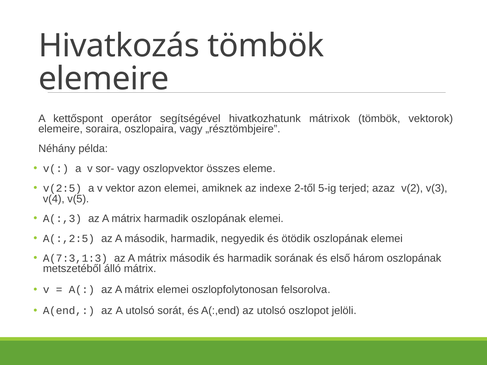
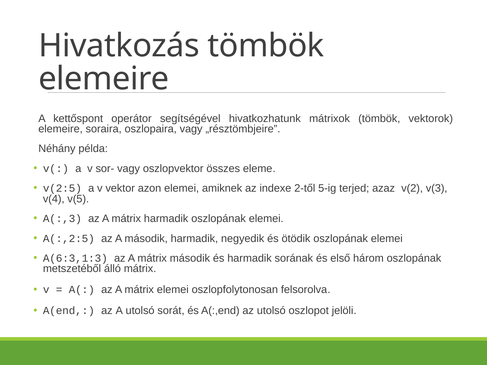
A(7:3,1:3: A(7:3,1:3 -> A(6:3,1:3
